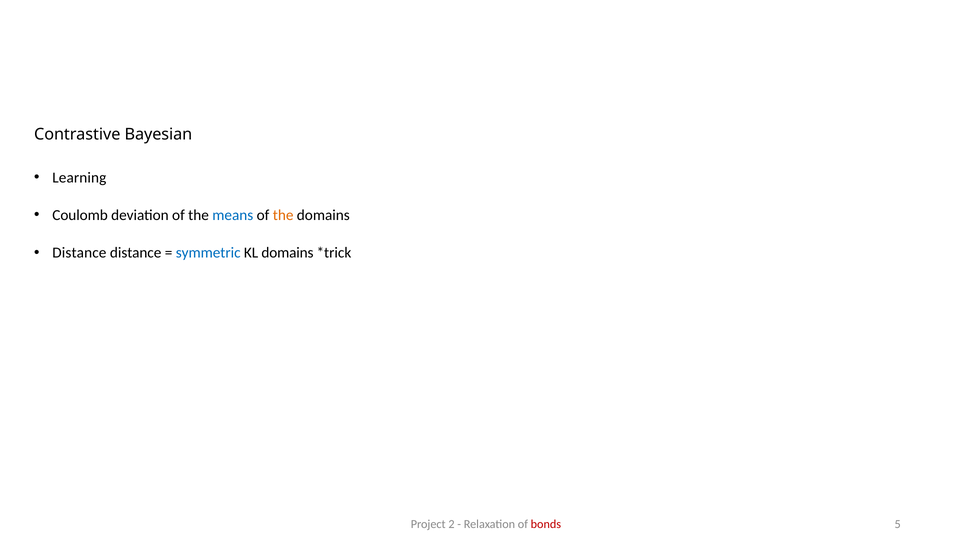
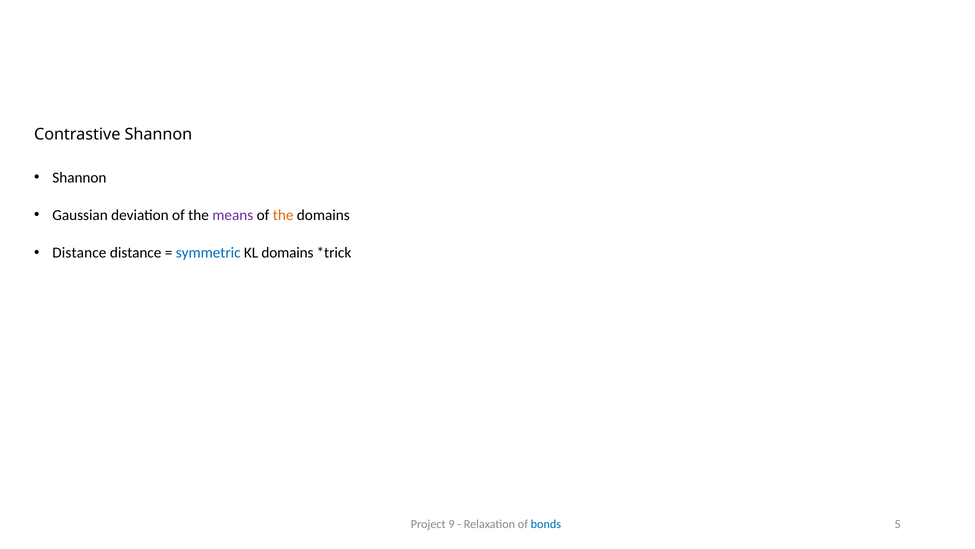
Contrastive Bayesian: Bayesian -> Shannon
Learning at (79, 178): Learning -> Shannon
Coulomb: Coulomb -> Gaussian
means colour: blue -> purple
2: 2 -> 9
bonds colour: red -> blue
